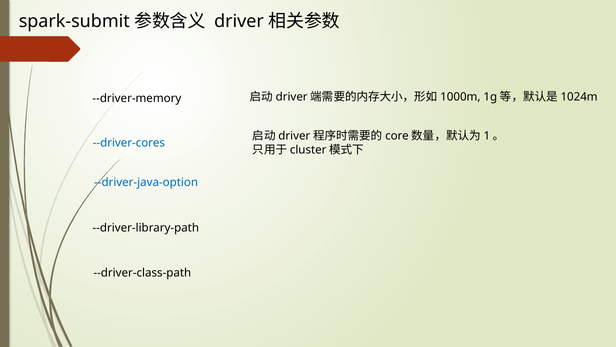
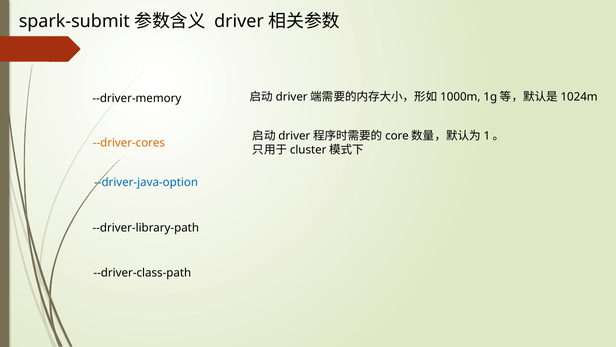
--driver-cores colour: blue -> orange
